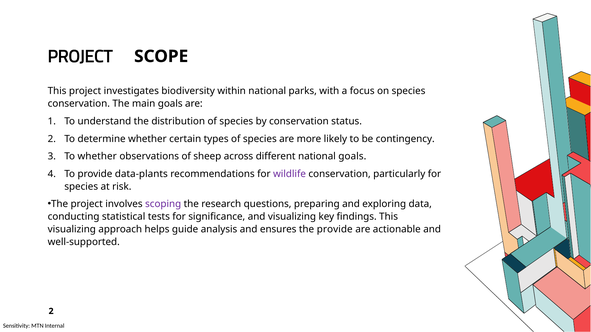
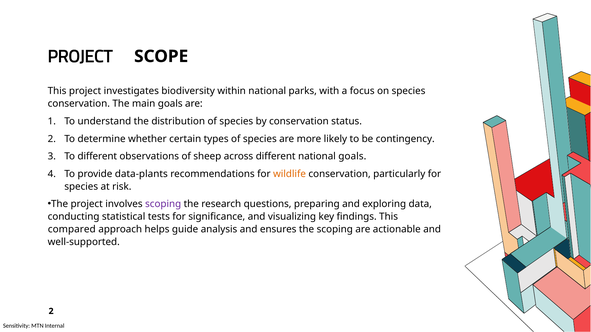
To whether: whether -> different
wildlife colour: purple -> orange
visualizing at (72, 230): visualizing -> compared
the provide: provide -> scoping
